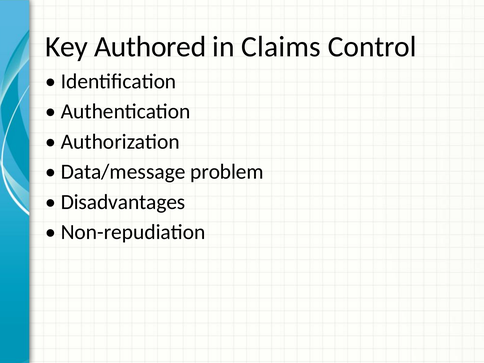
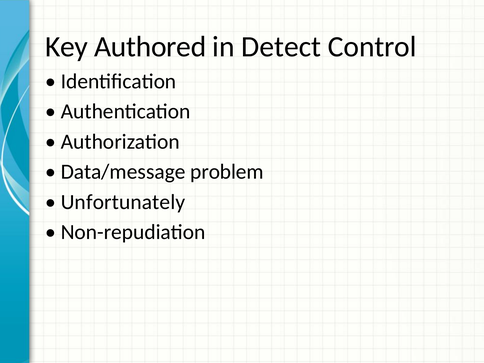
Claims: Claims -> Detect
Disadvantages: Disadvantages -> Unfortunately
